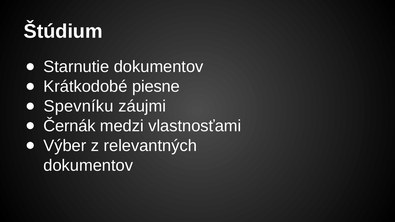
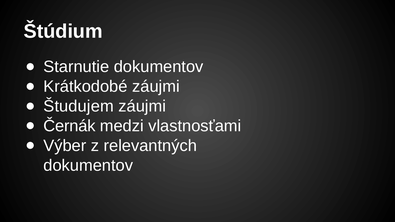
Krátkodobé piesne: piesne -> záujmi
Spevníku: Spevníku -> Študujem
